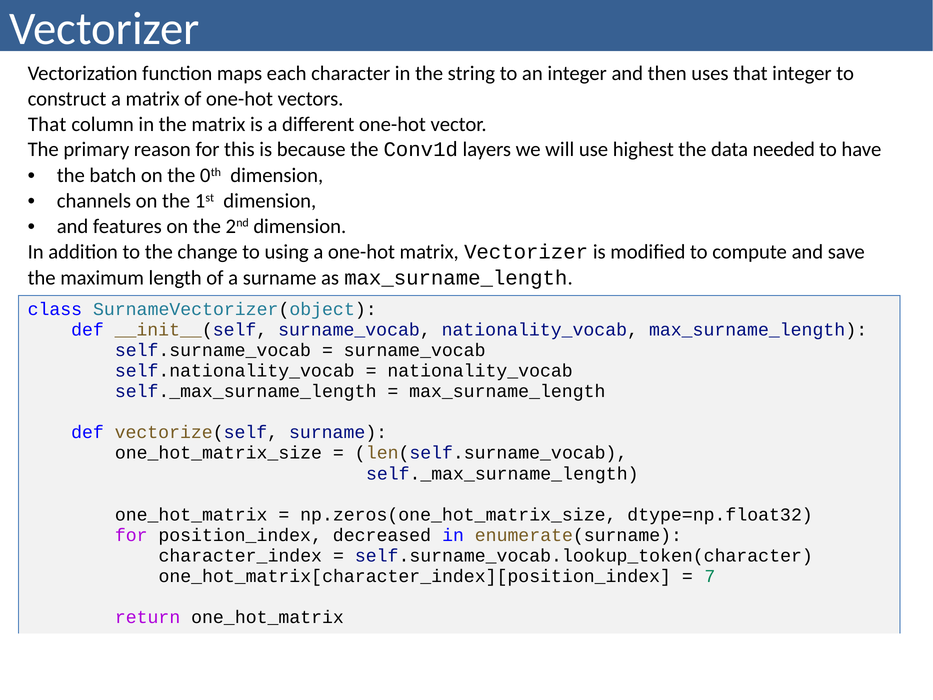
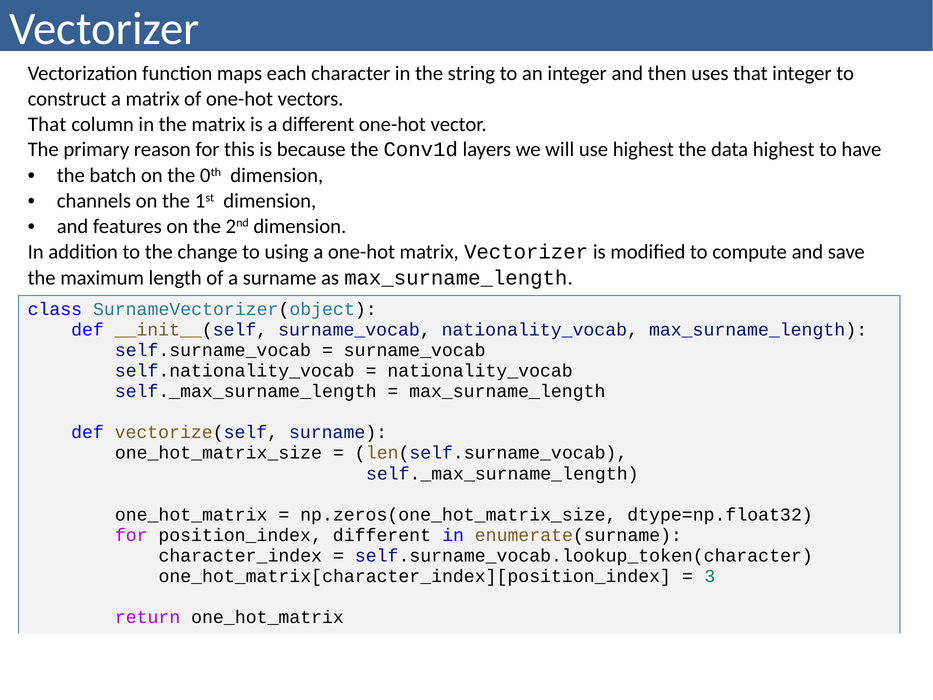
data needed: needed -> highest
decreased at (382, 535): decreased -> different
7: 7 -> 3
